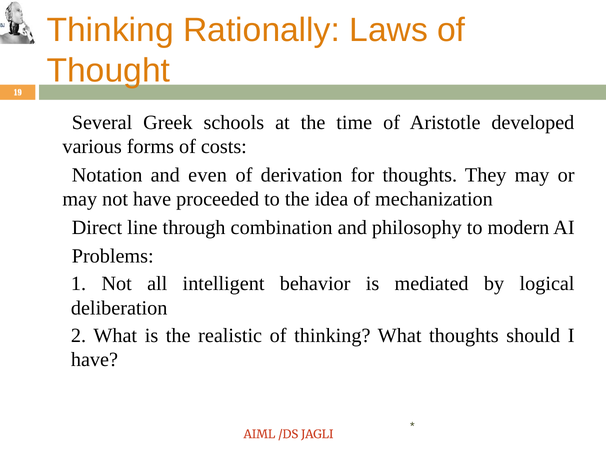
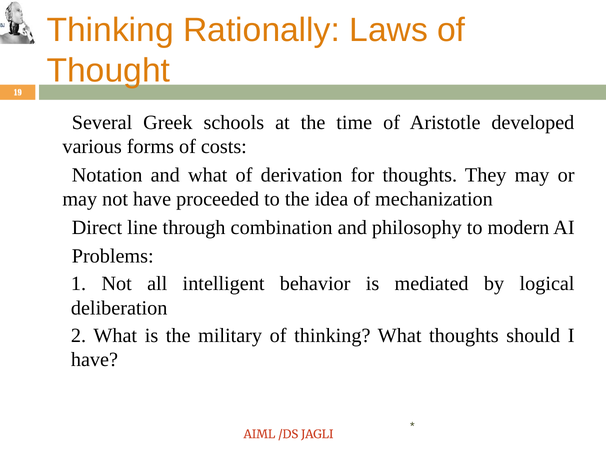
and even: even -> what
realistic: realistic -> military
